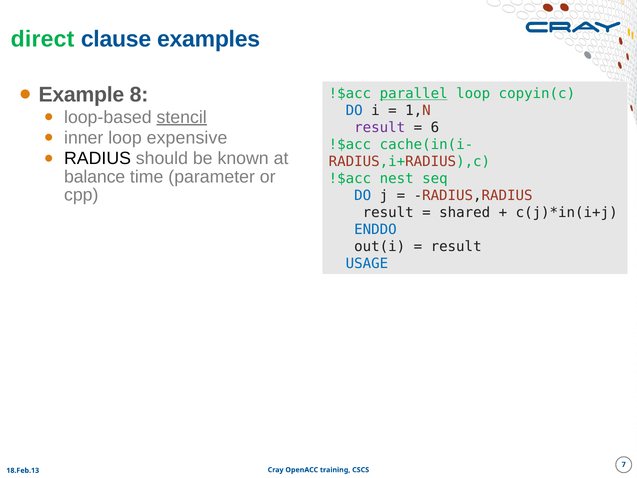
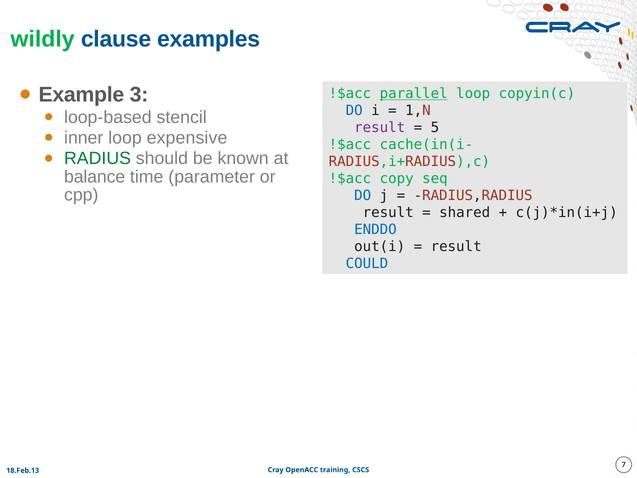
direct: direct -> wildly
8: 8 -> 3
stencil underline: present -> none
6: 6 -> 5
RADIUS colour: black -> green
nest: nest -> copy
USAGE: USAGE -> COULD
